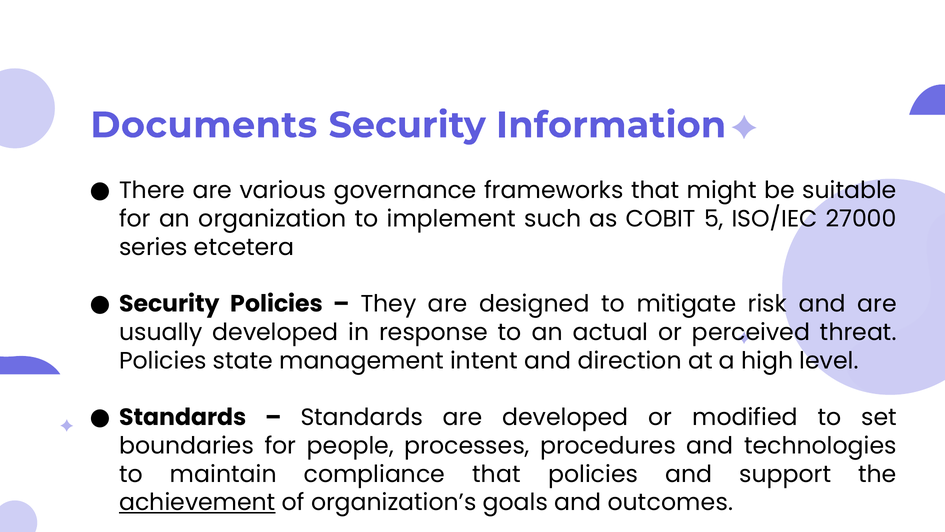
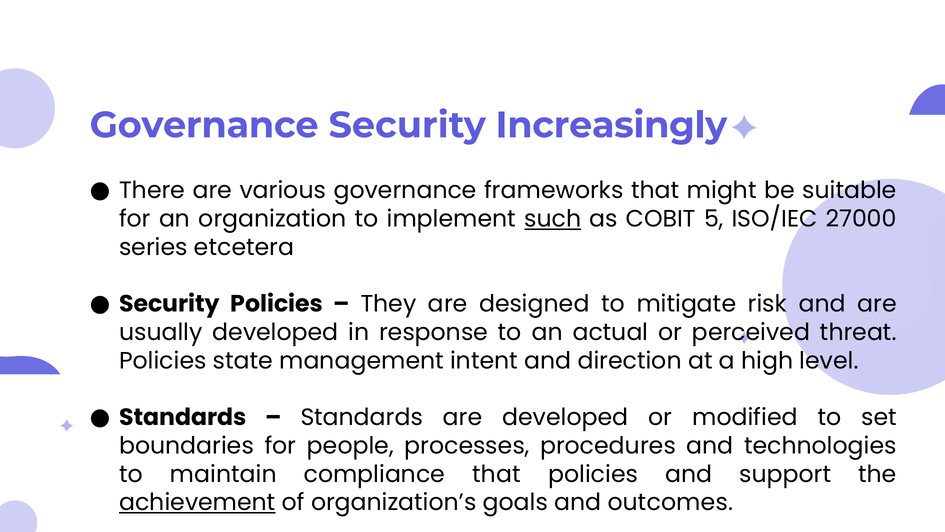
Documents at (204, 125): Documents -> Governance
Information: Information -> Increasingly
such underline: none -> present
